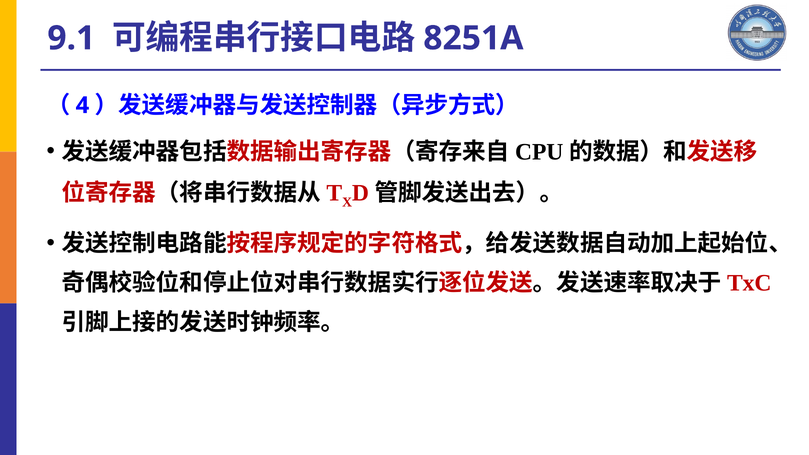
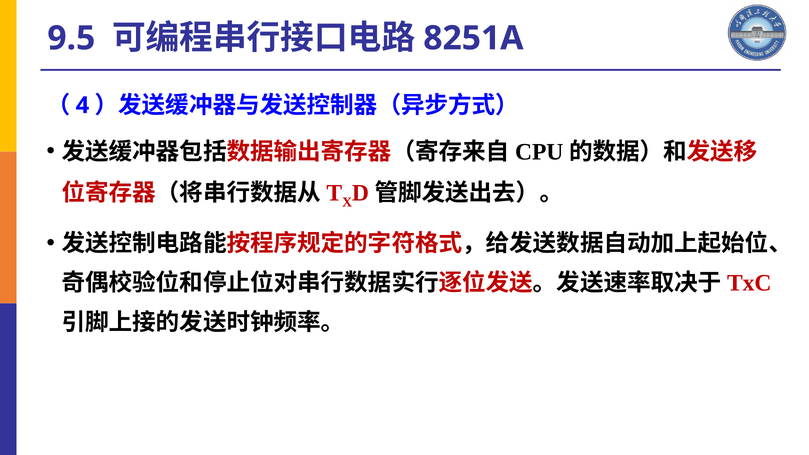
9.1: 9.1 -> 9.5
